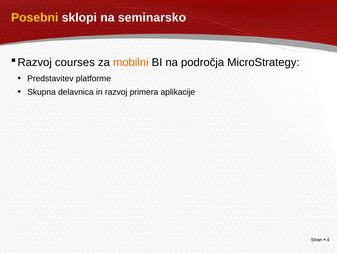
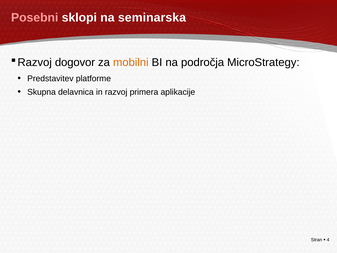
Posebni colour: yellow -> pink
seminarsko: seminarsko -> seminarska
courses: courses -> dogovor
